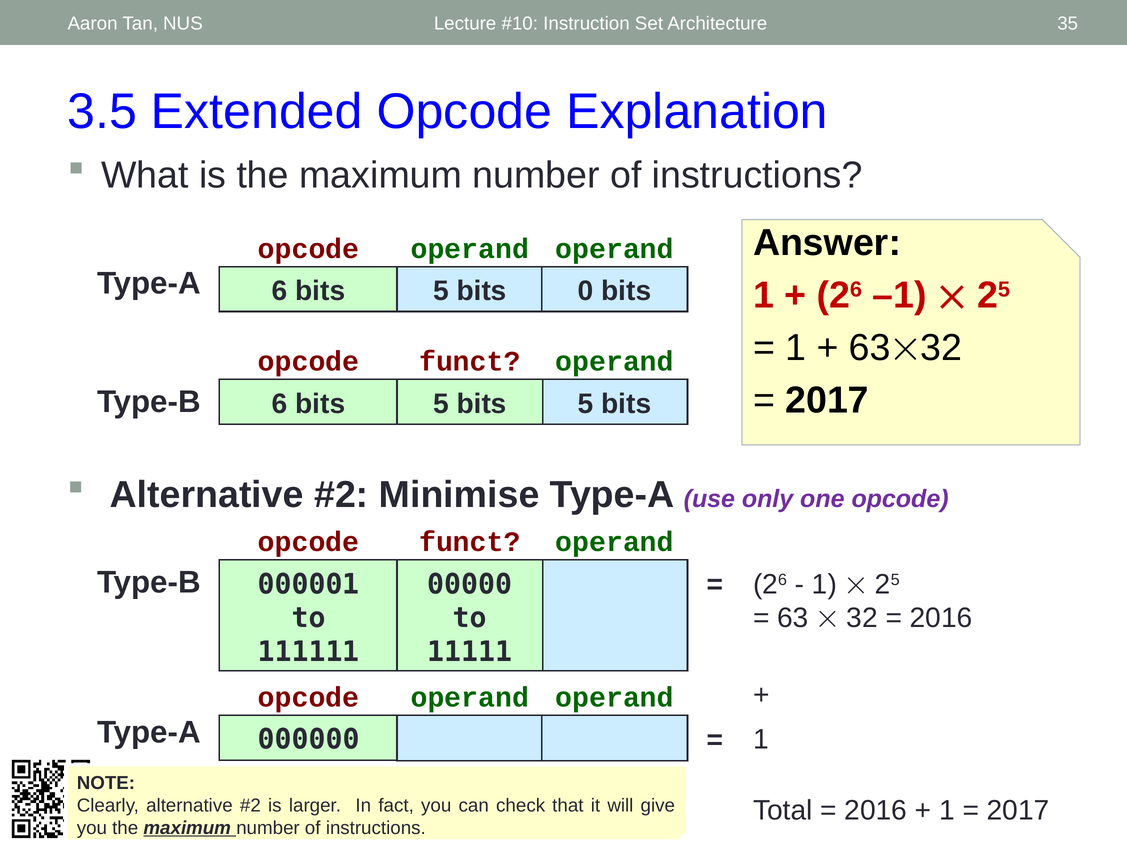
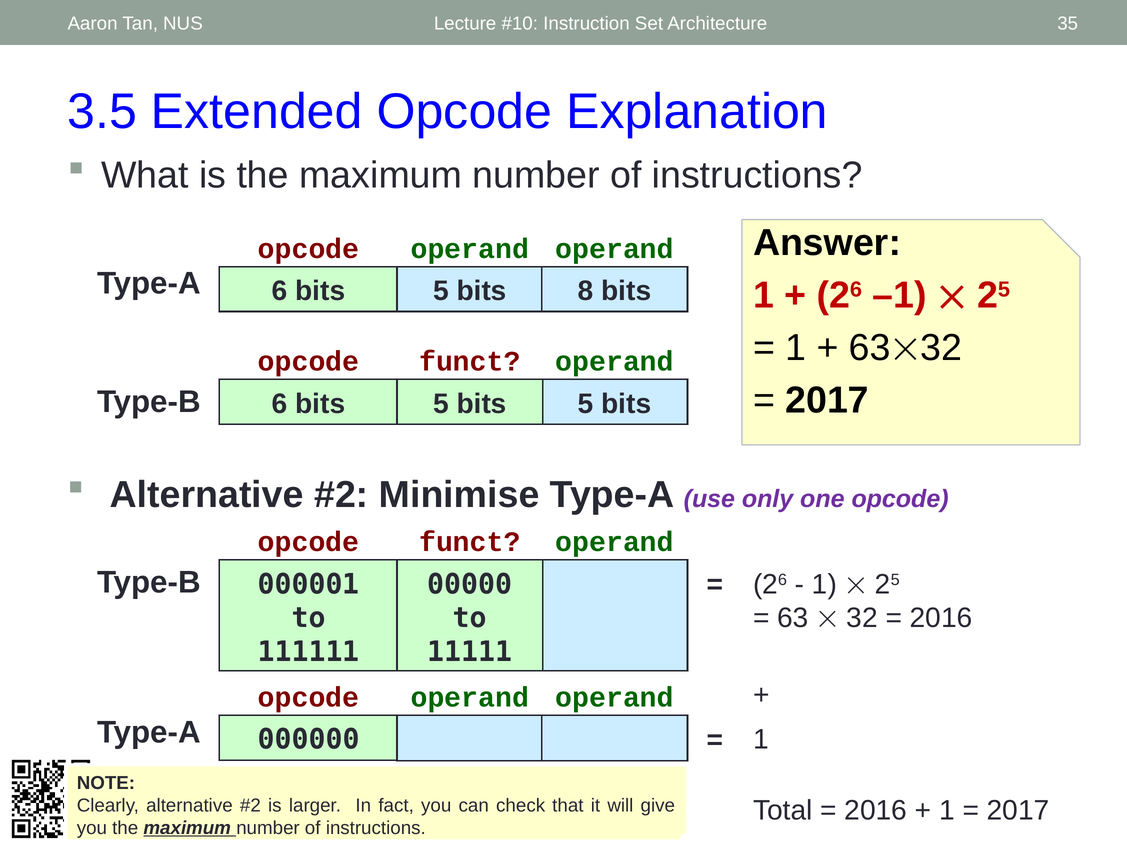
0: 0 -> 8
